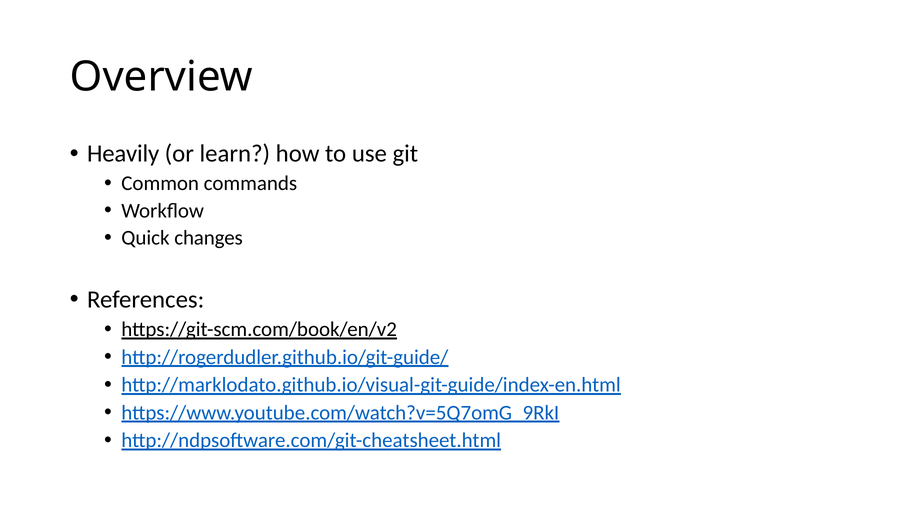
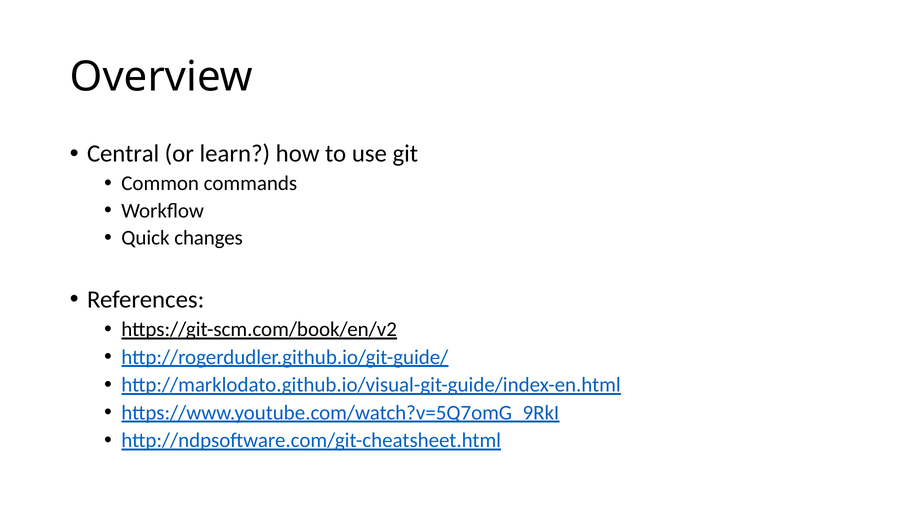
Heavily: Heavily -> Central
